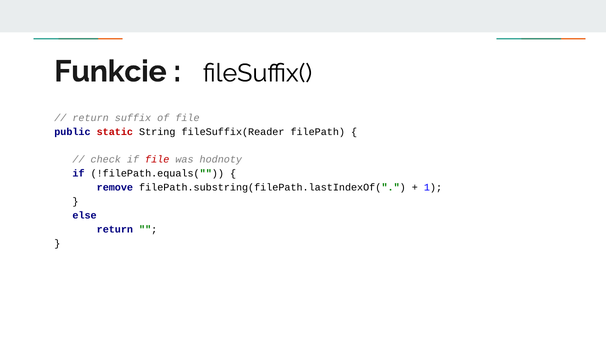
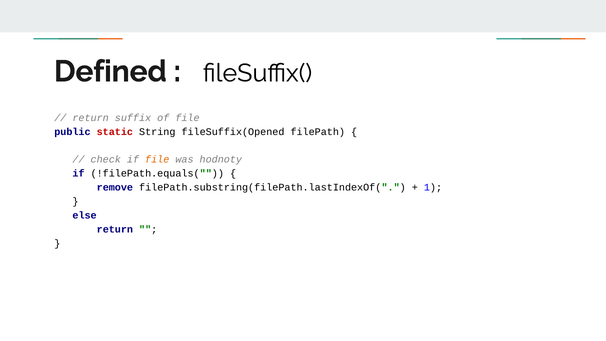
Funkcie: Funkcie -> Defined
fileSuffix(Reader: fileSuffix(Reader -> fileSuffix(Opened
file at (157, 160) colour: red -> orange
